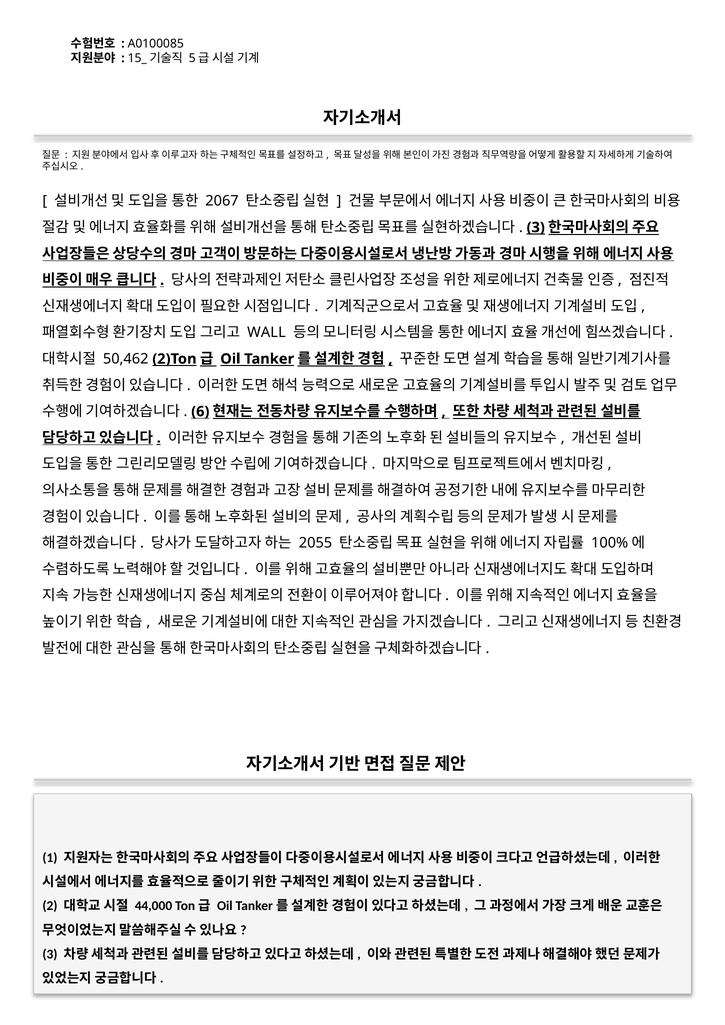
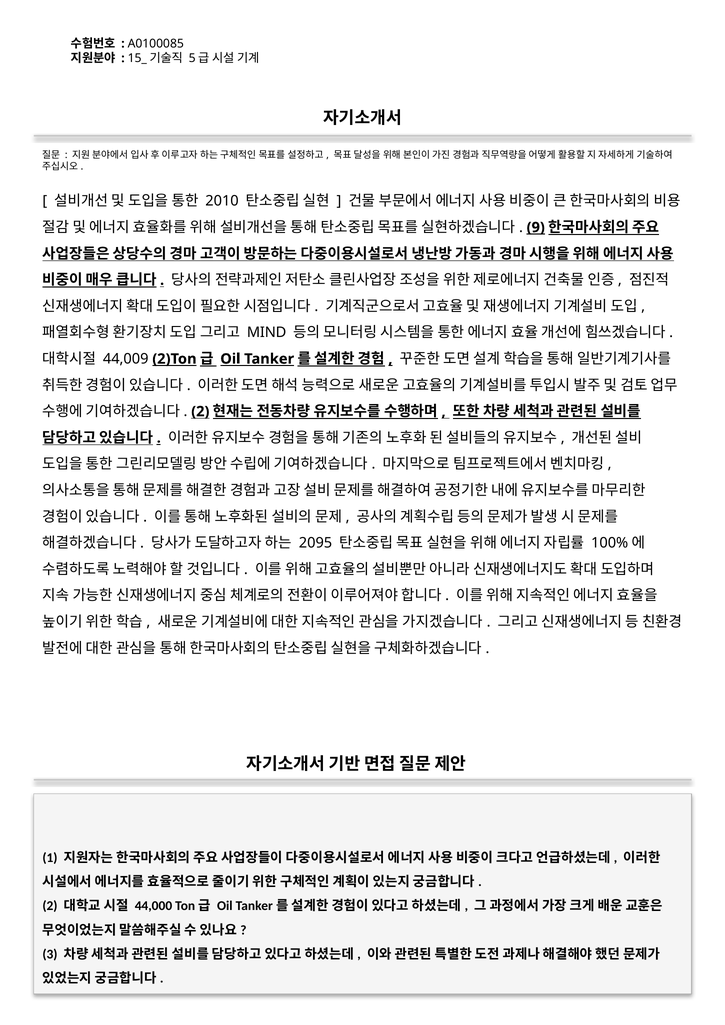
2067: 2067 -> 2010
3 at (536, 228): 3 -> 9
WALL: WALL -> MIND
50,462: 50,462 -> 44,009
6 at (200, 412): 6 -> 2
2055: 2055 -> 2095
